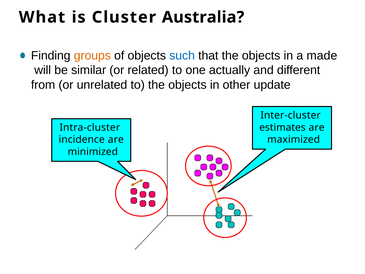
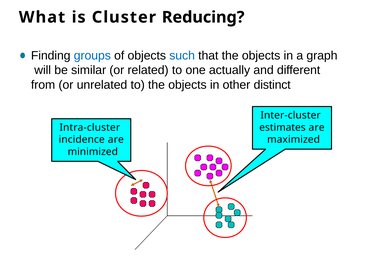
Australia: Australia -> Reducing
groups colour: orange -> blue
made: made -> graph
update: update -> distinct
